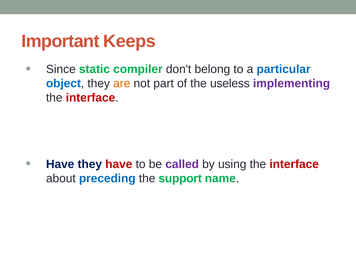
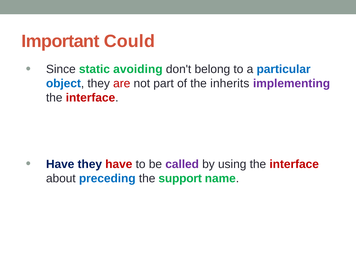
Keeps: Keeps -> Could
compiler: compiler -> avoiding
are colour: orange -> red
useless: useless -> inherits
